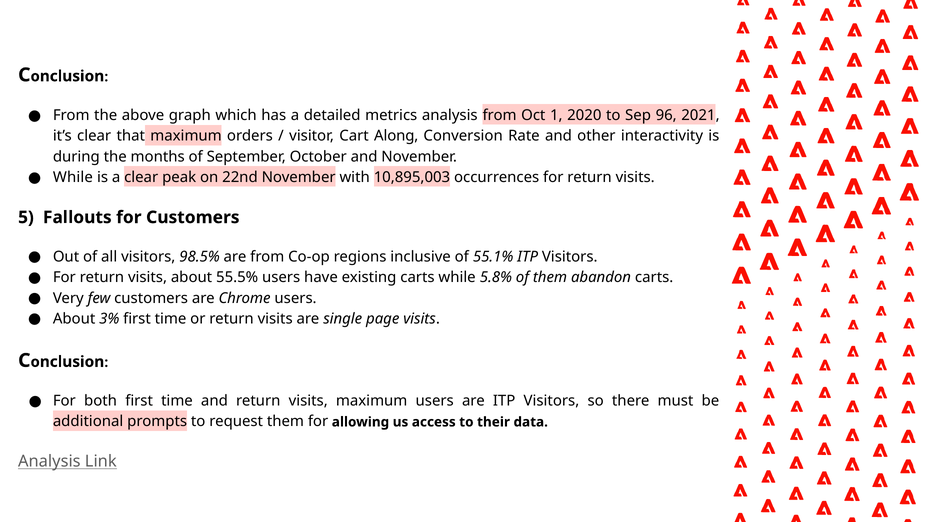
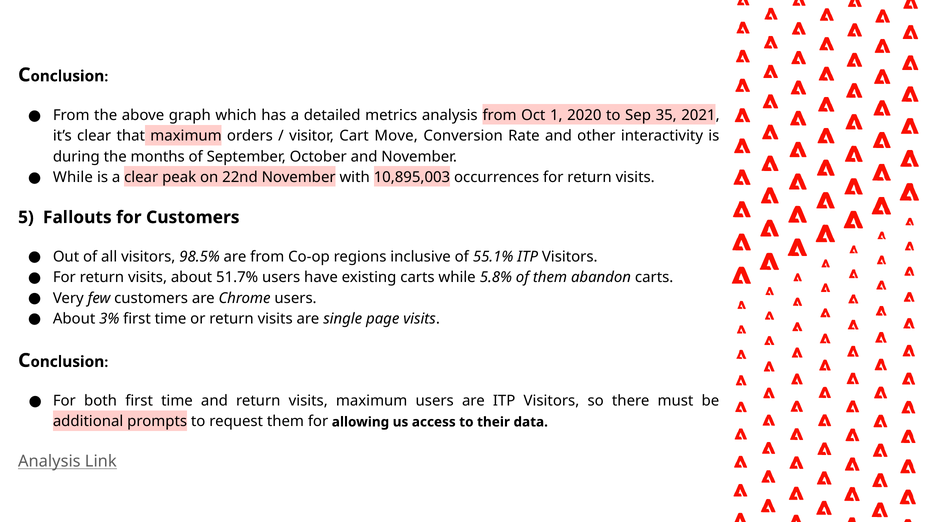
96: 96 -> 35
Along: Along -> Move
55.5%: 55.5% -> 51.7%
